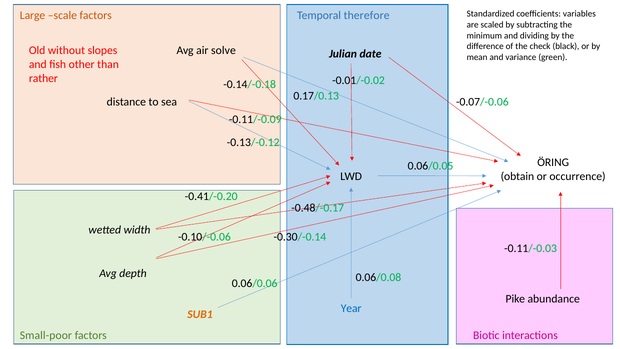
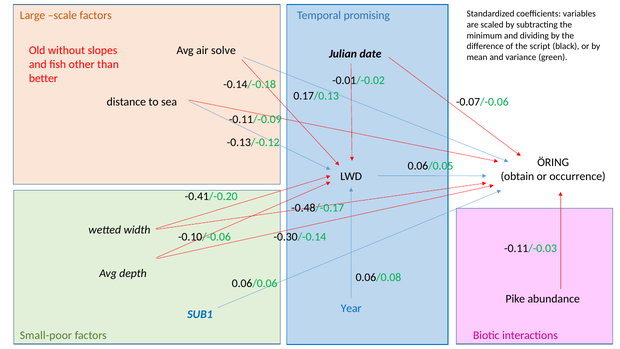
therefore: therefore -> promising
check: check -> script
rather: rather -> better
SUB1 colour: orange -> blue
